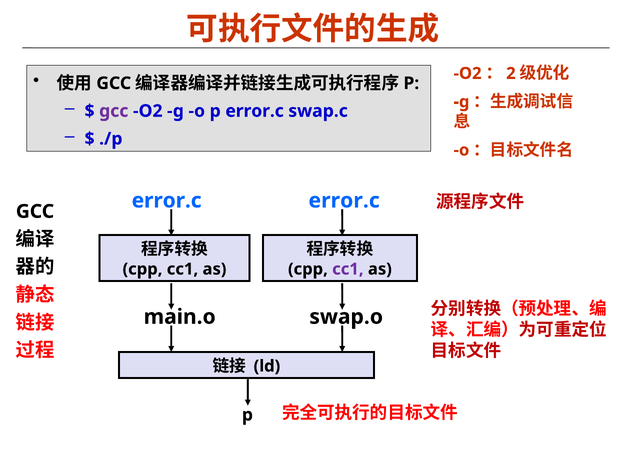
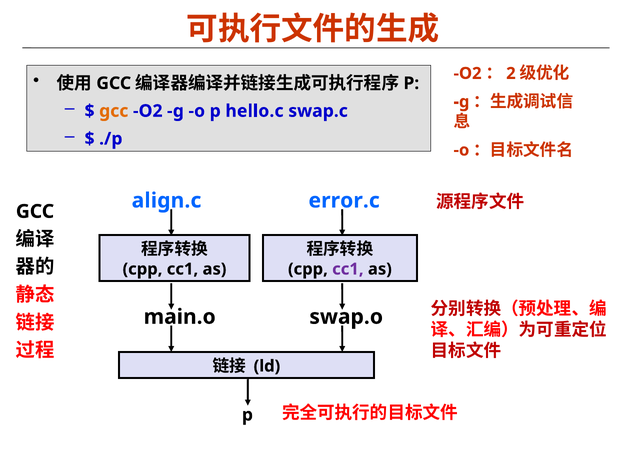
gcc at (114, 111) colour: purple -> orange
p error.c: error.c -> hello.c
error.c at (167, 201): error.c -> align.c
